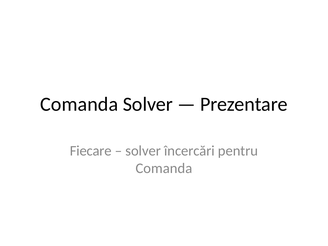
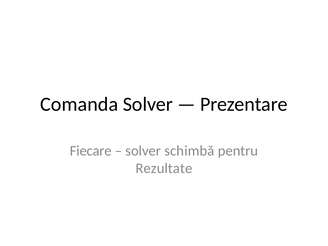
încercări: încercări -> schimbă
Comanda at (164, 168): Comanda -> Rezultate
